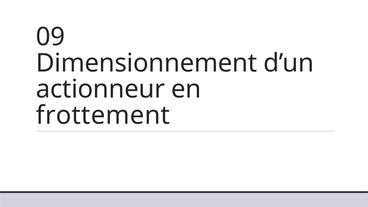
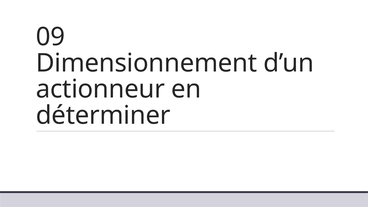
frottement: frottement -> déterminer
